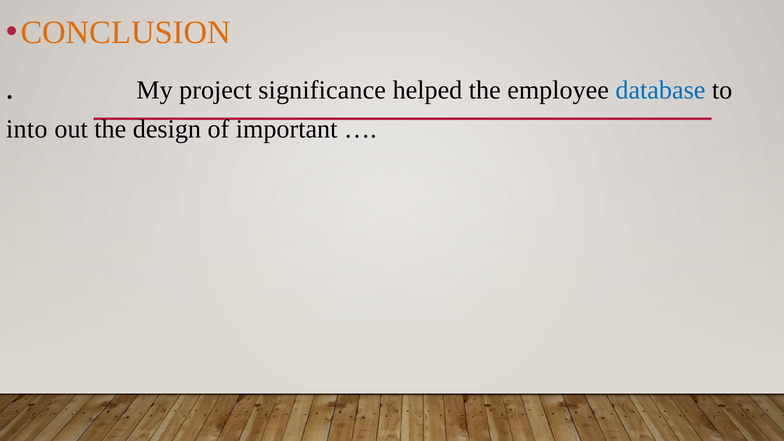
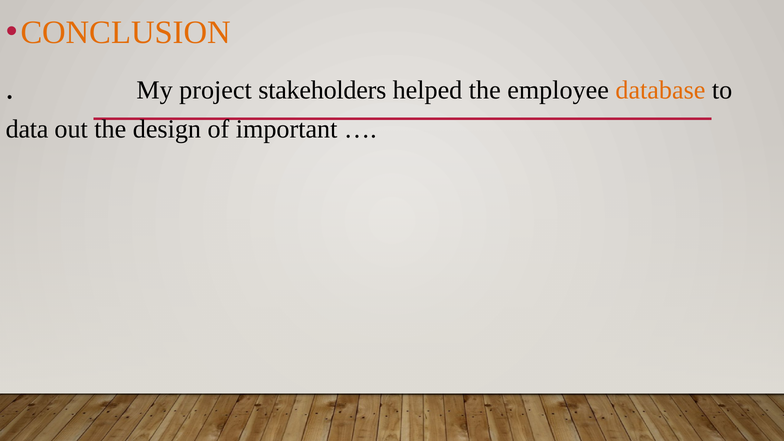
significance: significance -> stakeholders
database colour: blue -> orange
into: into -> data
